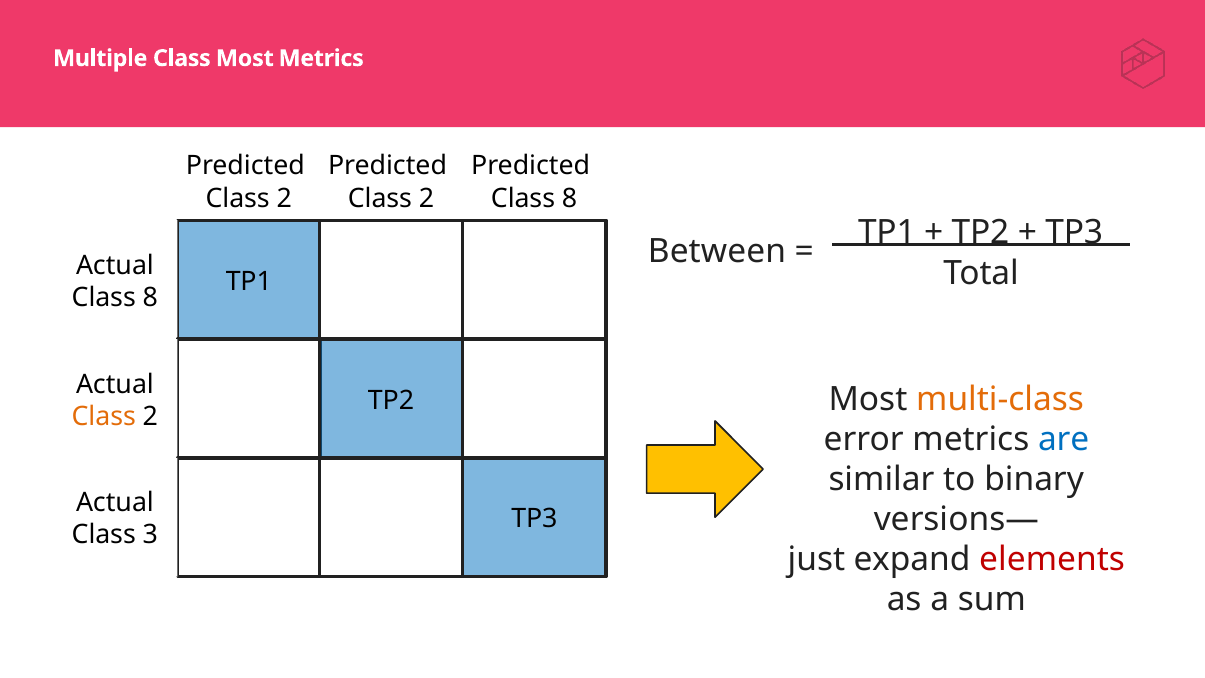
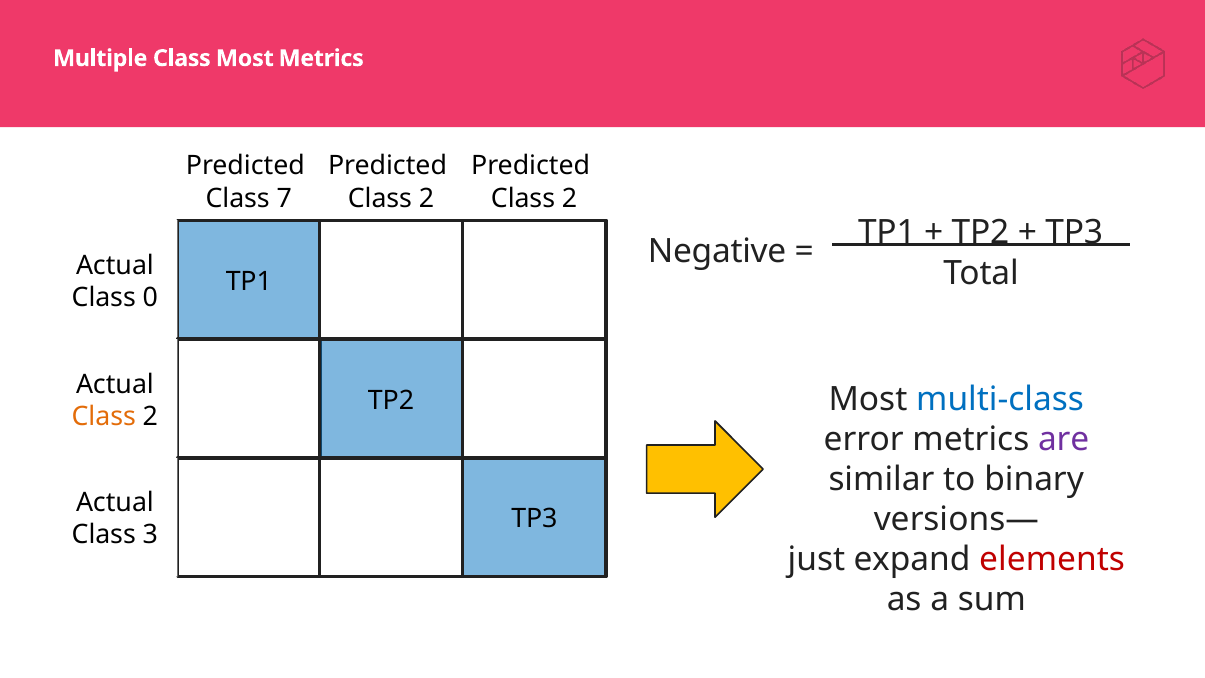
2 at (284, 198): 2 -> 7
8 at (570, 198): 8 -> 2
Between: Between -> Negative
8 at (150, 297): 8 -> 0
multi-class colour: orange -> blue
are colour: blue -> purple
